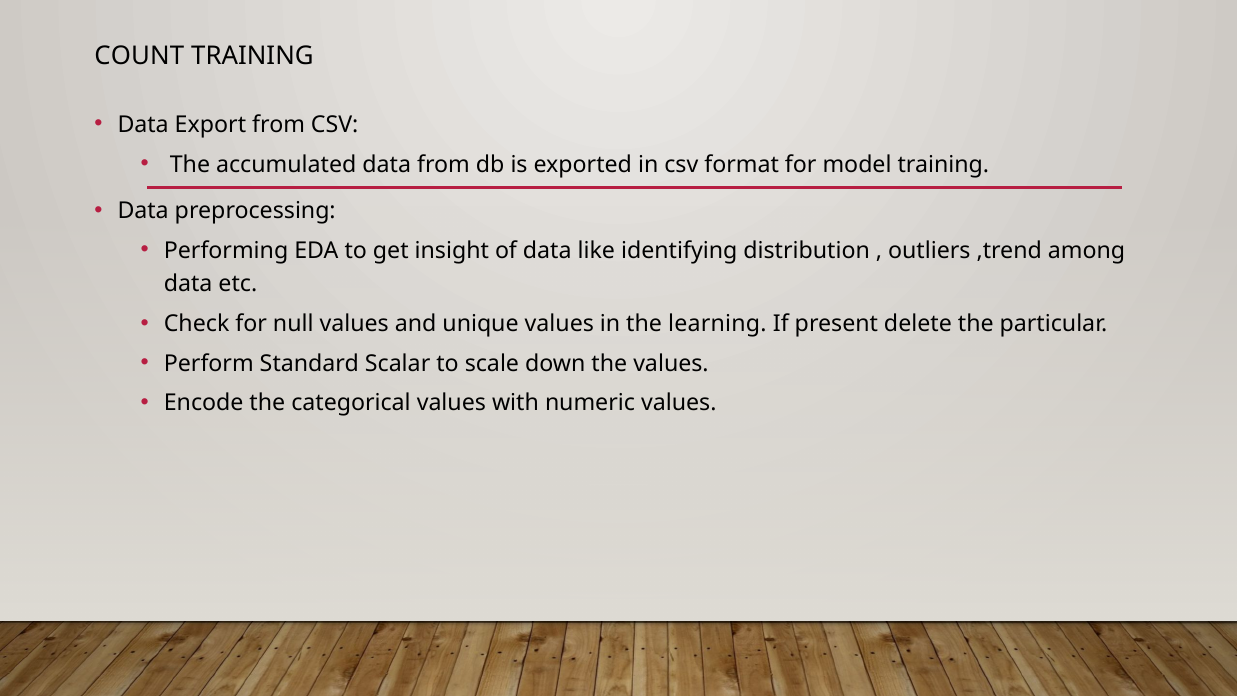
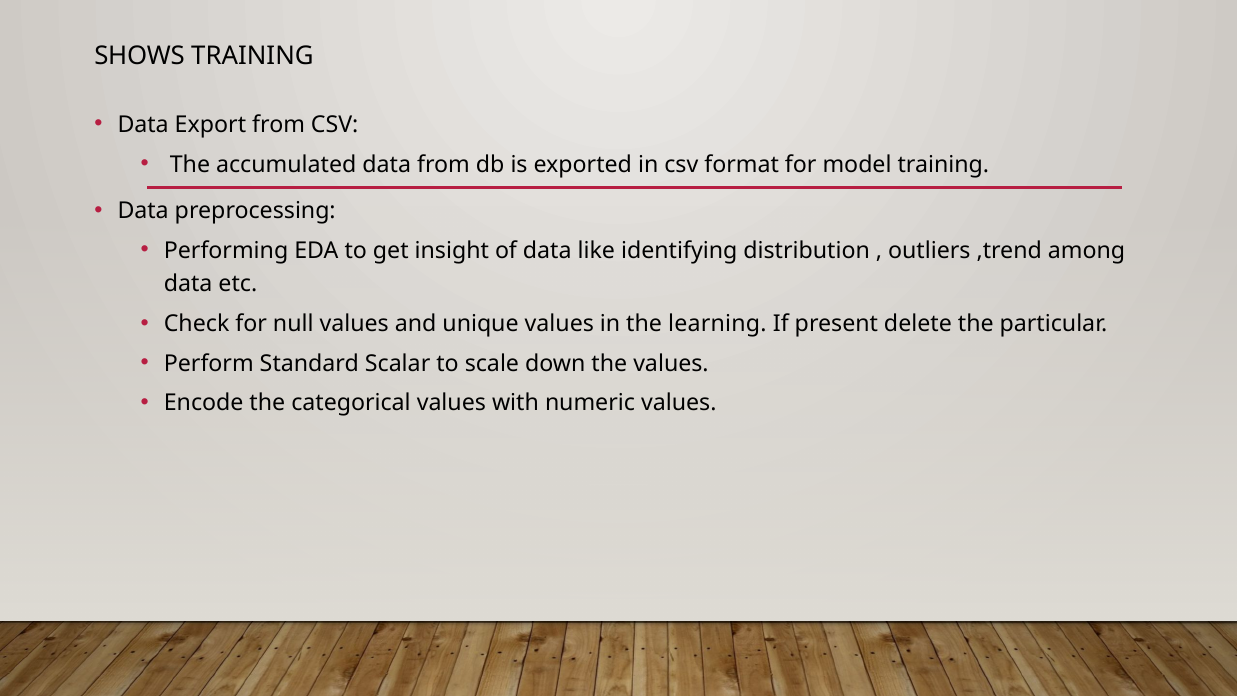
COUNT: COUNT -> SHOWS
